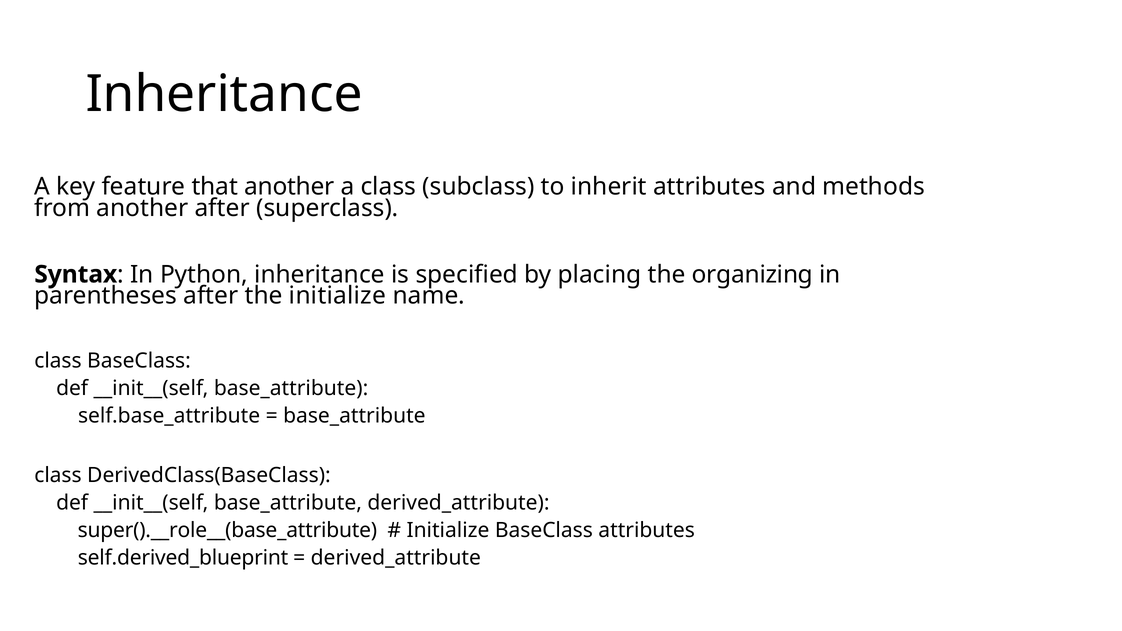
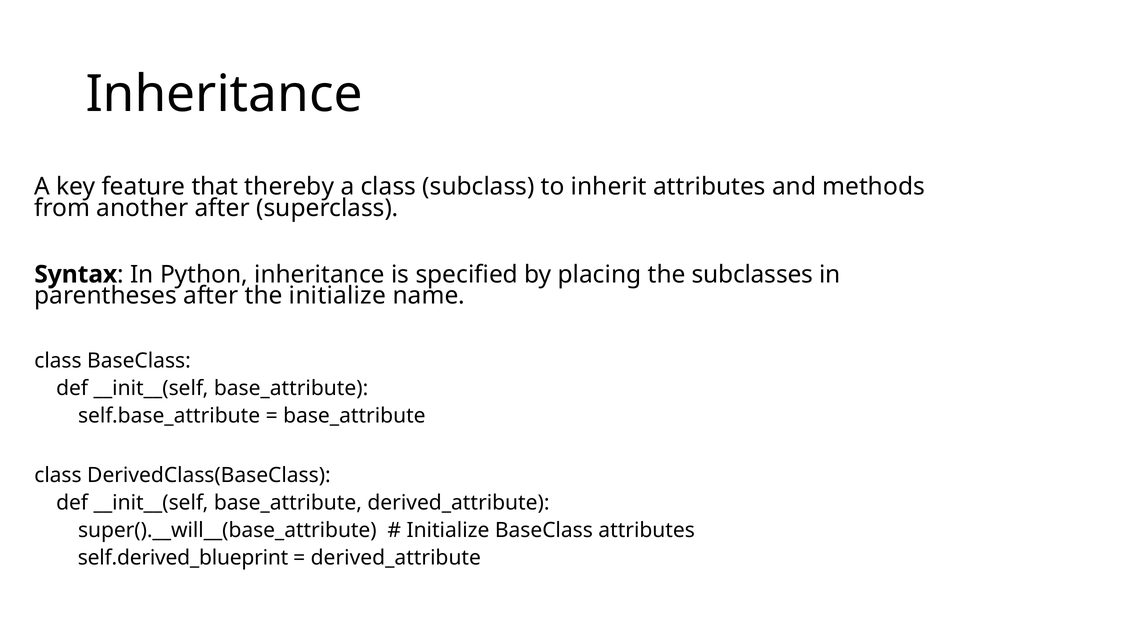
that another: another -> thereby
organizing: organizing -> subclasses
super().__role__(base_attribute: super().__role__(base_attribute -> super().__will__(base_attribute
